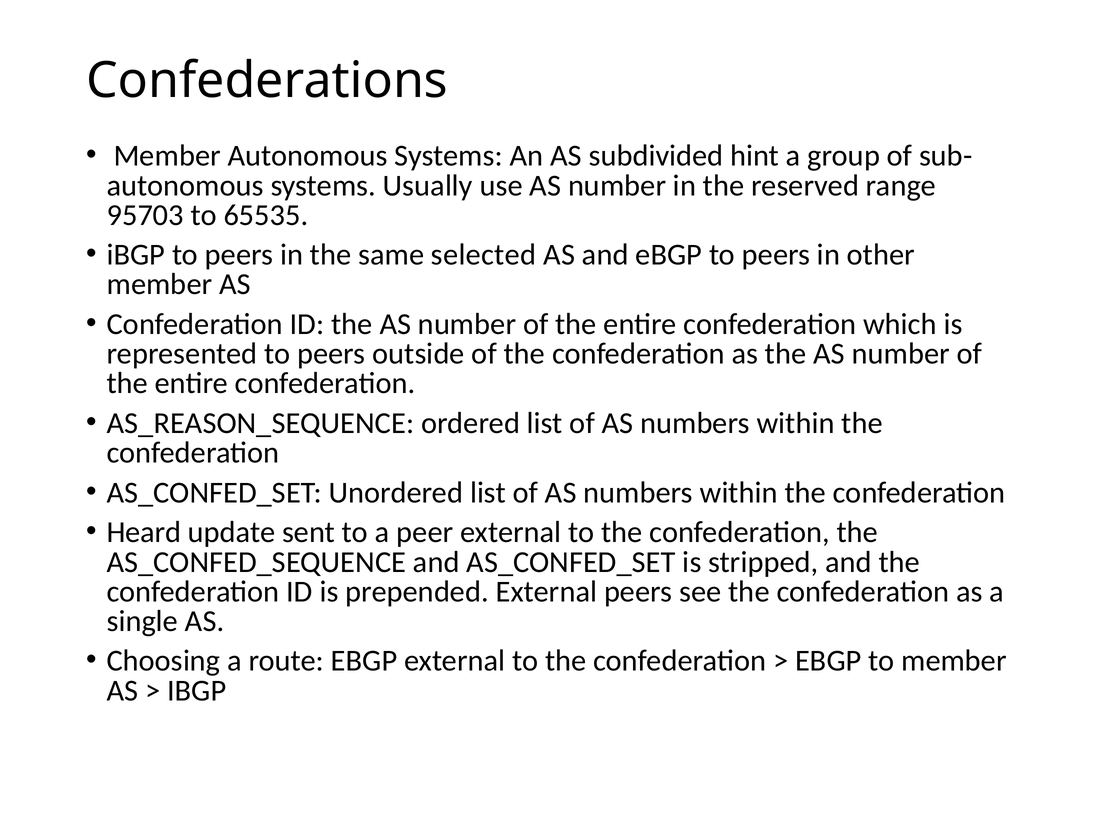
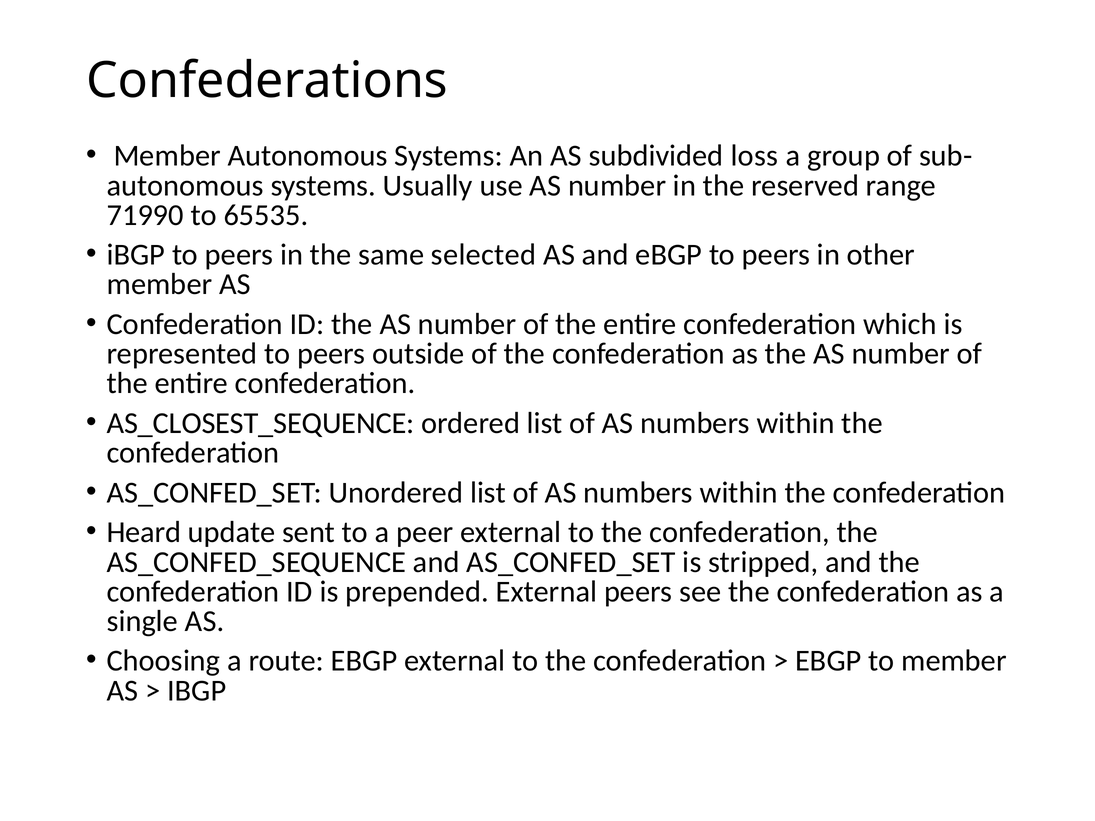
hint: hint -> loss
95703: 95703 -> 71990
AS_REASON_SEQUENCE: AS_REASON_SEQUENCE -> AS_CLOSEST_SEQUENCE
